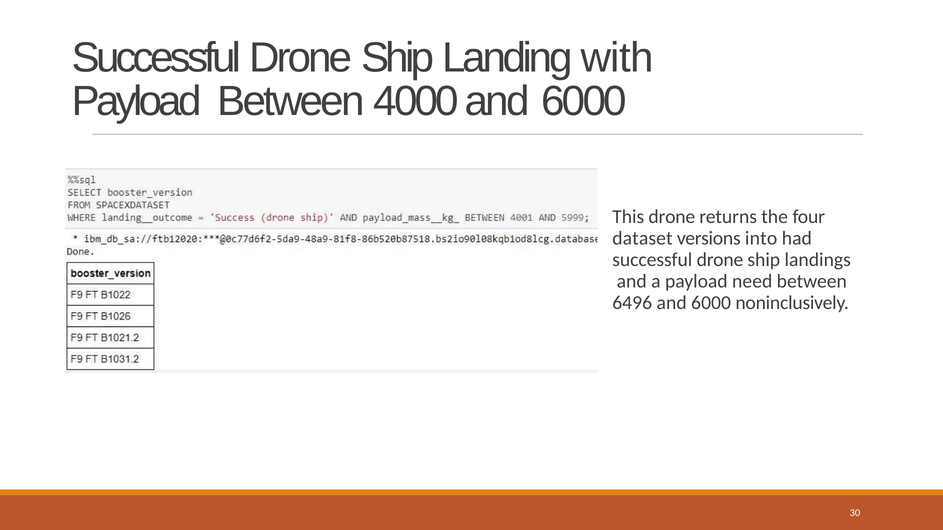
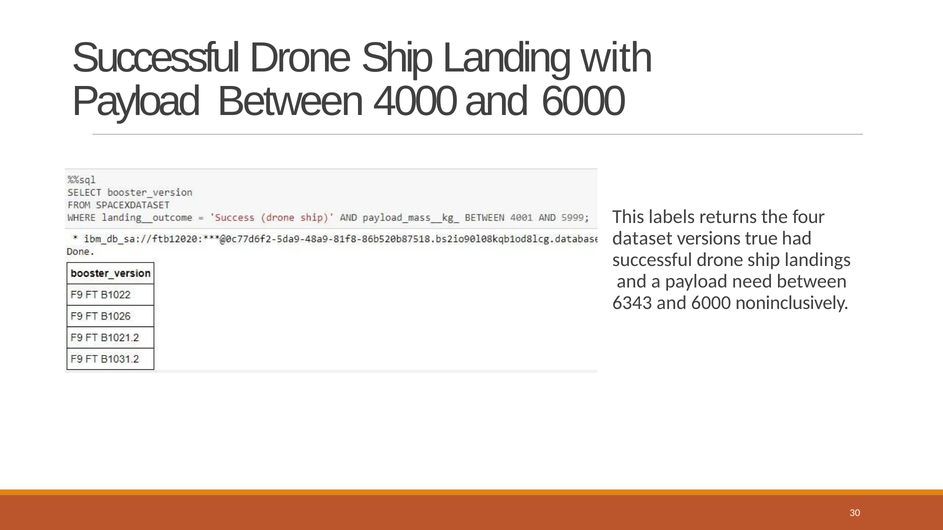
This drone: drone -> labels
into: into -> true
6496: 6496 -> 6343
